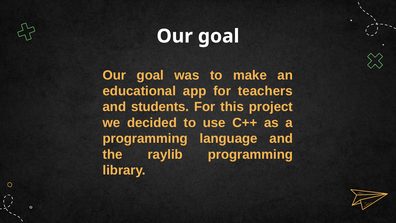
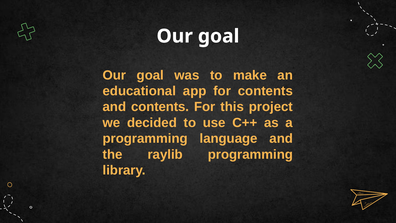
for teachers: teachers -> contents
and students: students -> contents
